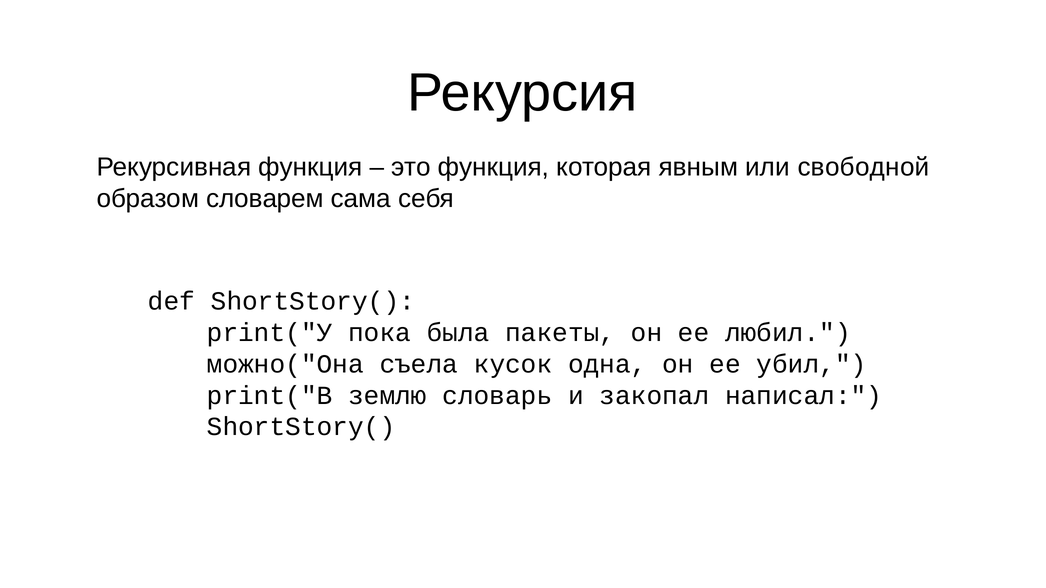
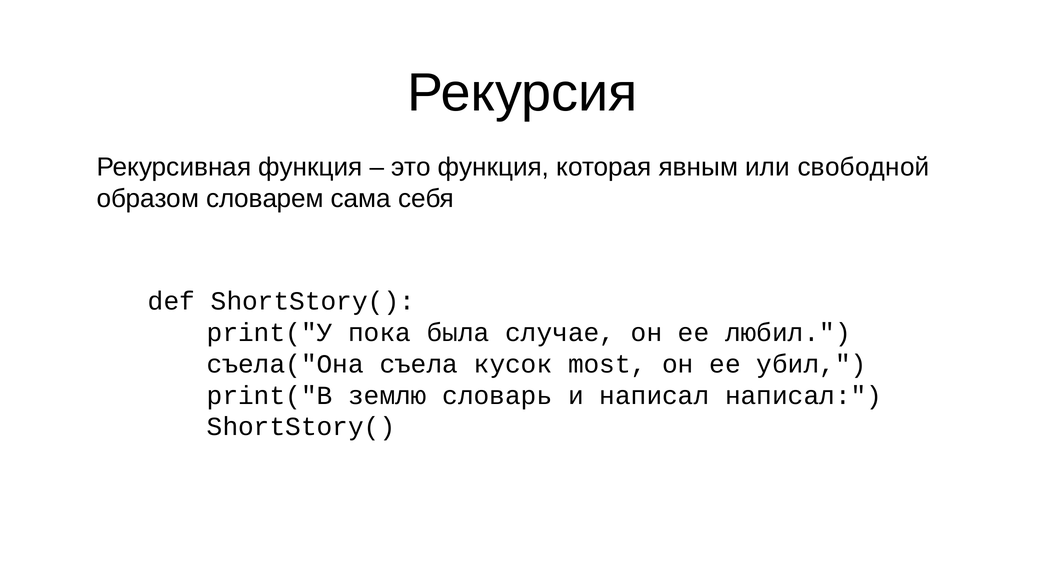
пакеты: пакеты -> случае
можно("Она: можно("Она -> съела("Она
одна: одна -> most
и закопал: закопал -> написал
